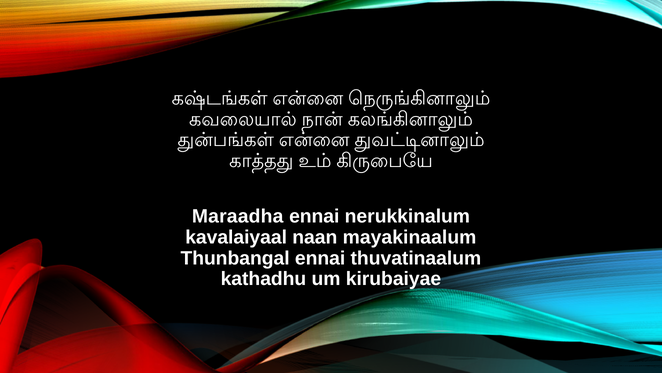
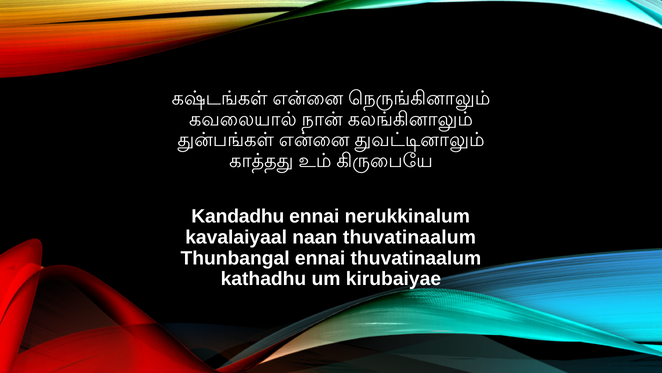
Maraadha: Maraadha -> Kandadhu
naan mayakinaalum: mayakinaalum -> thuvatinaalum
